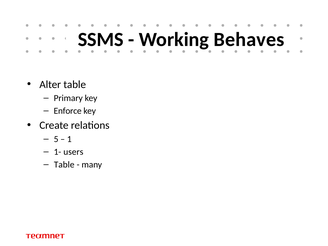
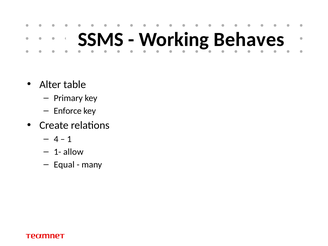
5: 5 -> 4
users: users -> allow
Table at (64, 165): Table -> Equal
